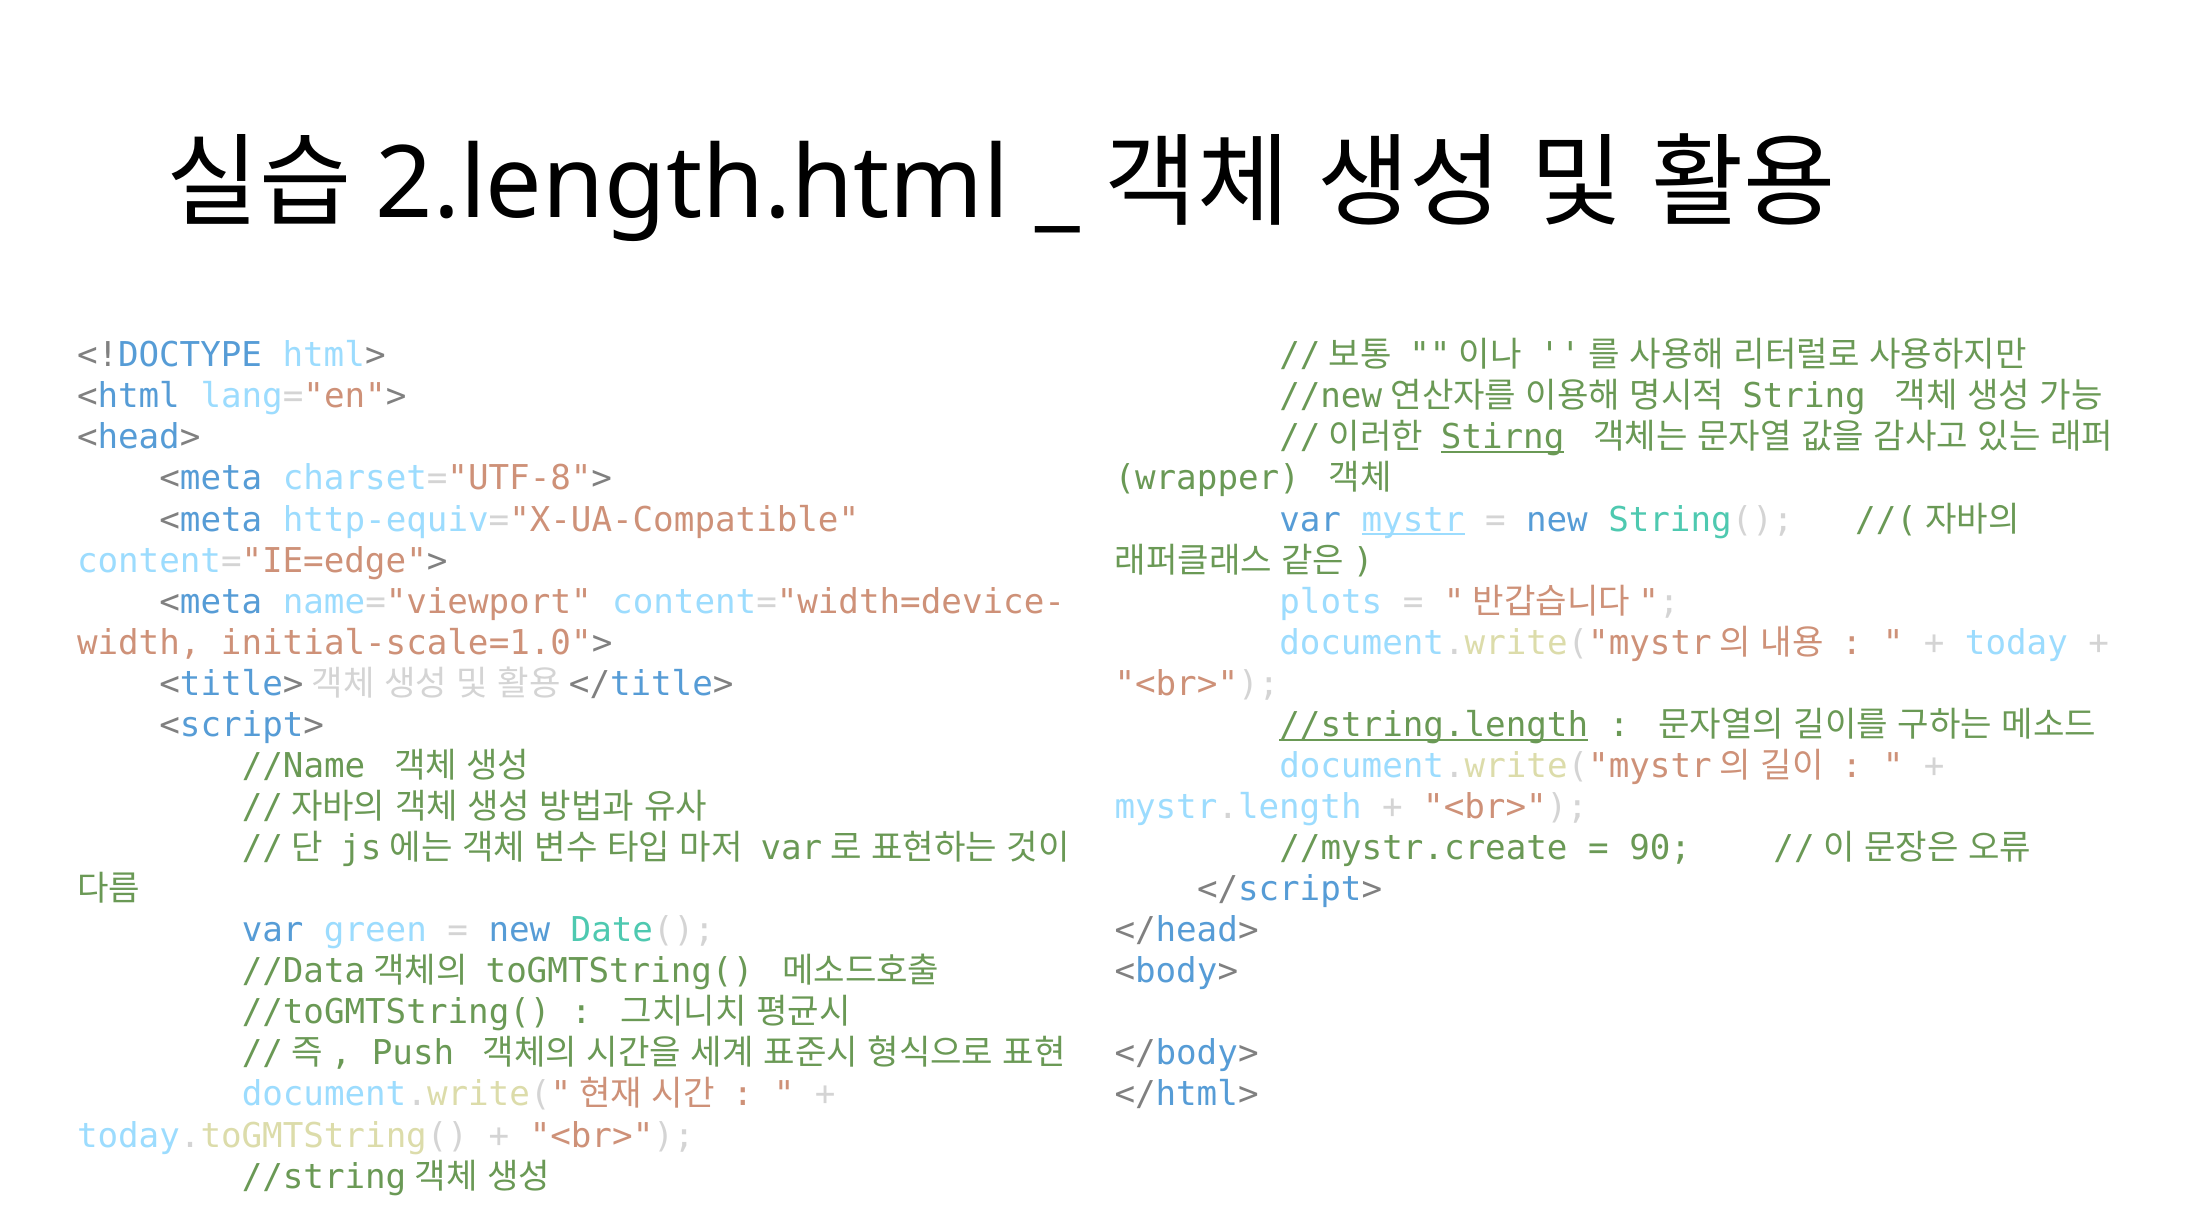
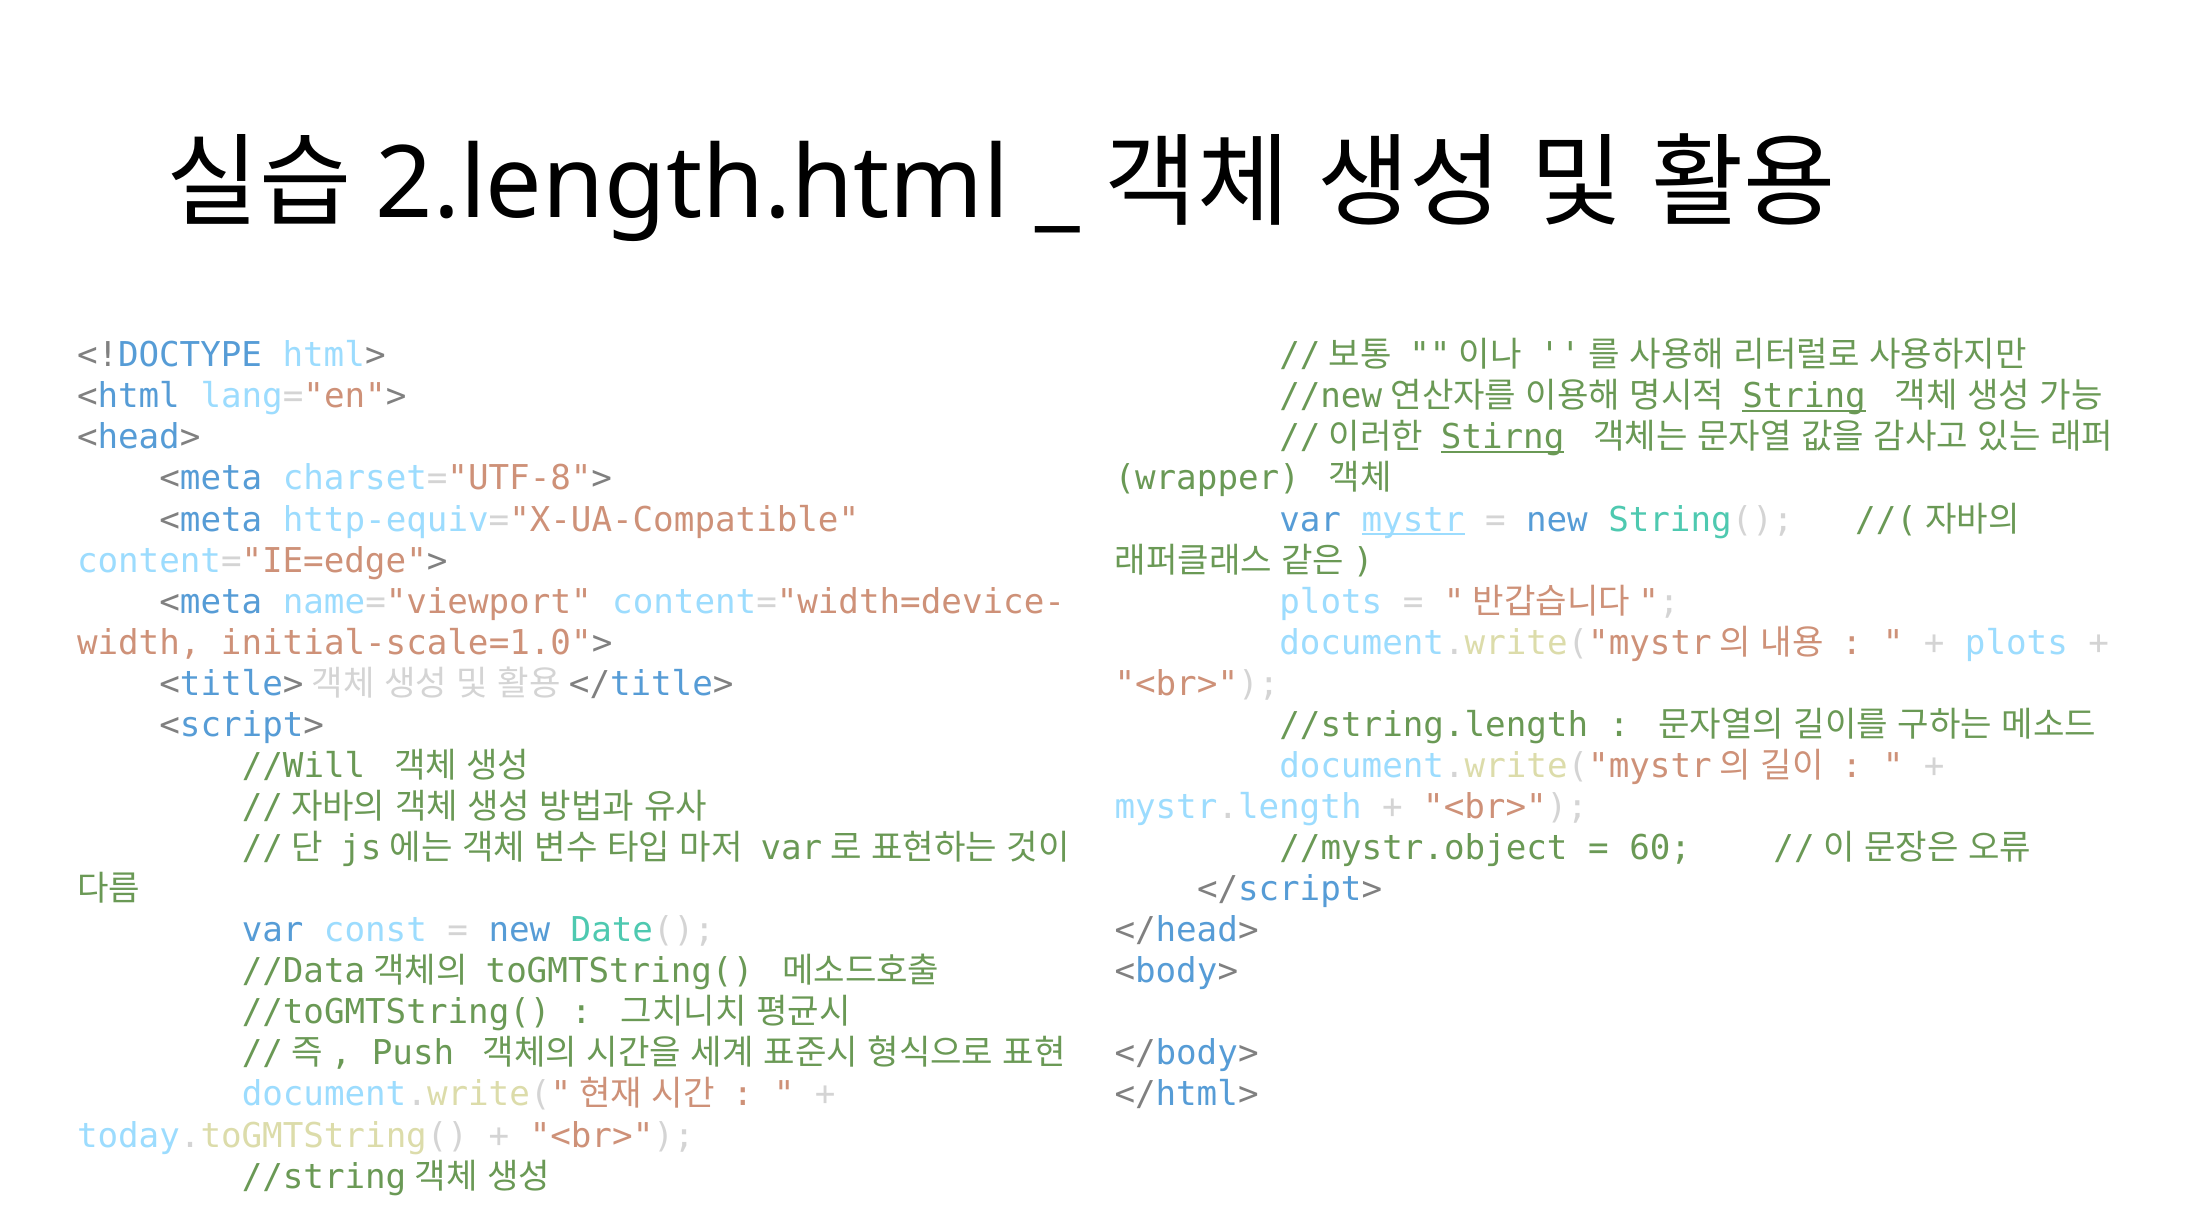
String underline: none -> present
today at (2016, 643): today -> plots
//string.length underline: present -> none
//Name: //Name -> //Will
//mystr.create: //mystr.create -> //mystr.object
90: 90 -> 60
green: green -> const
